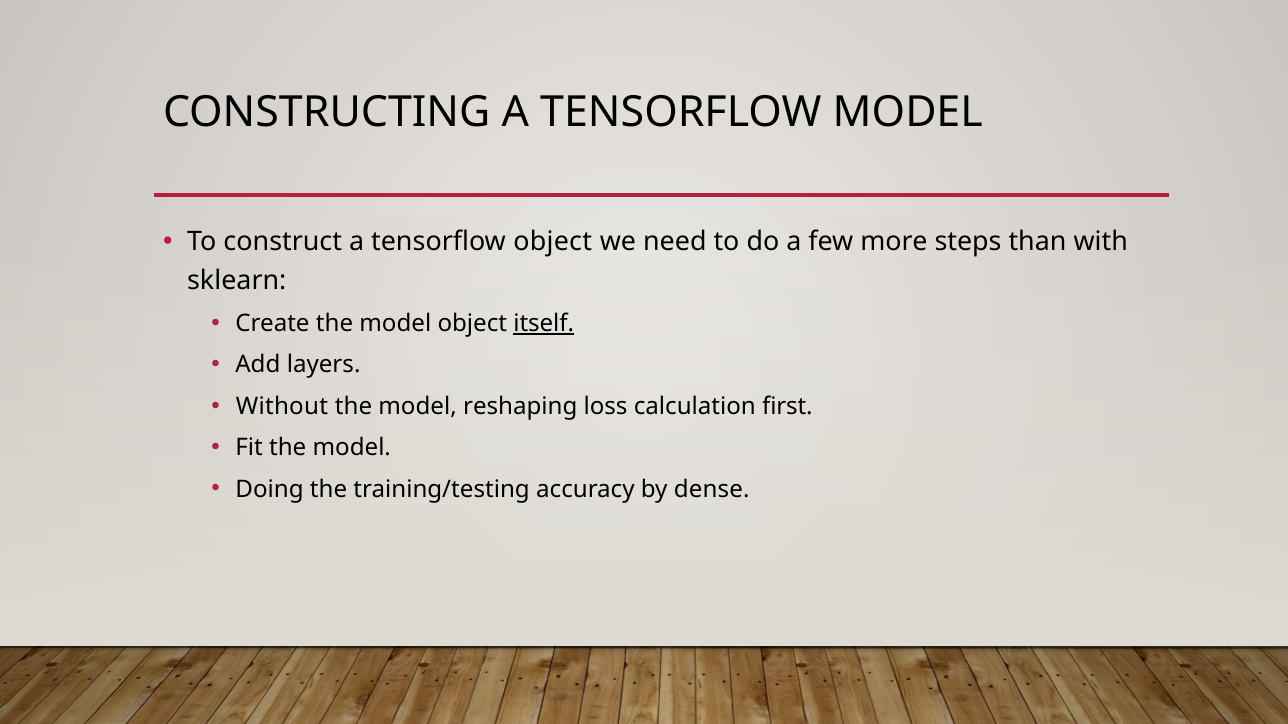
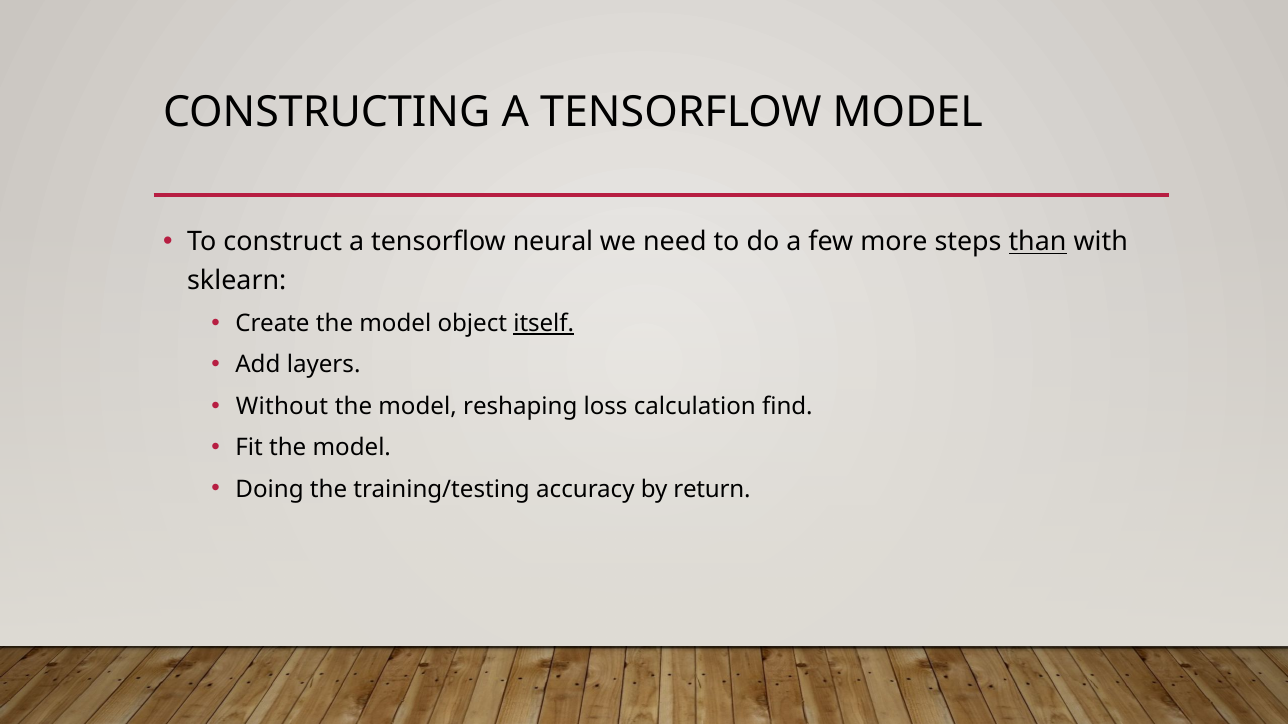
tensorflow object: object -> neural
than underline: none -> present
first: first -> find
dense: dense -> return
